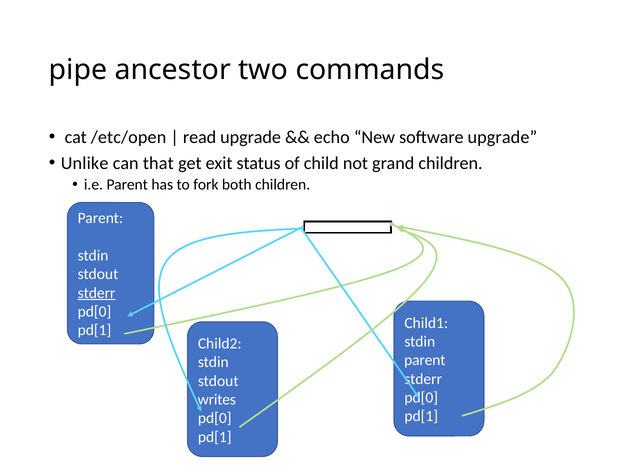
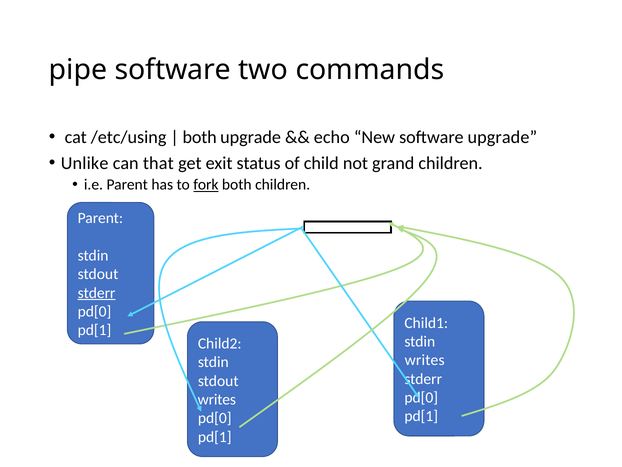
pipe ancestor: ancestor -> software
/etc/open: /etc/open -> /etc/using
read at (200, 137): read -> both
fork underline: none -> present
parent at (425, 360): parent -> writes
